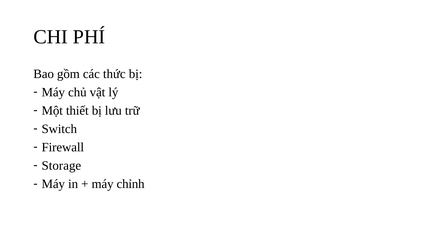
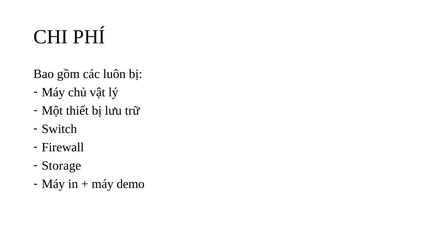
thức: thức -> luôn
chỉnh: chỉnh -> demo
